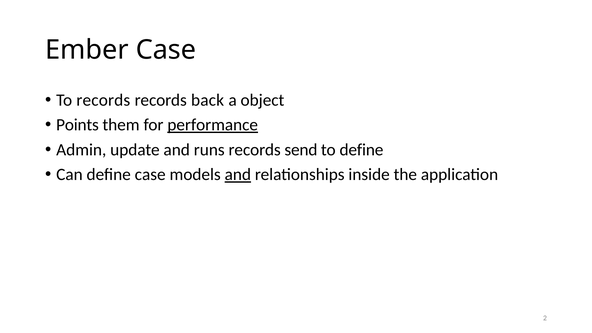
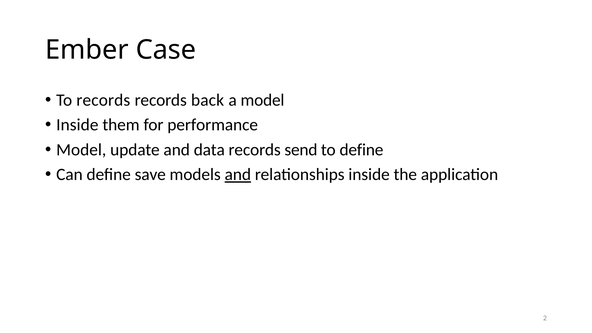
a object: object -> model
Points at (77, 125): Points -> Inside
performance underline: present -> none
Admin at (81, 150): Admin -> Model
runs: runs -> data
define case: case -> save
